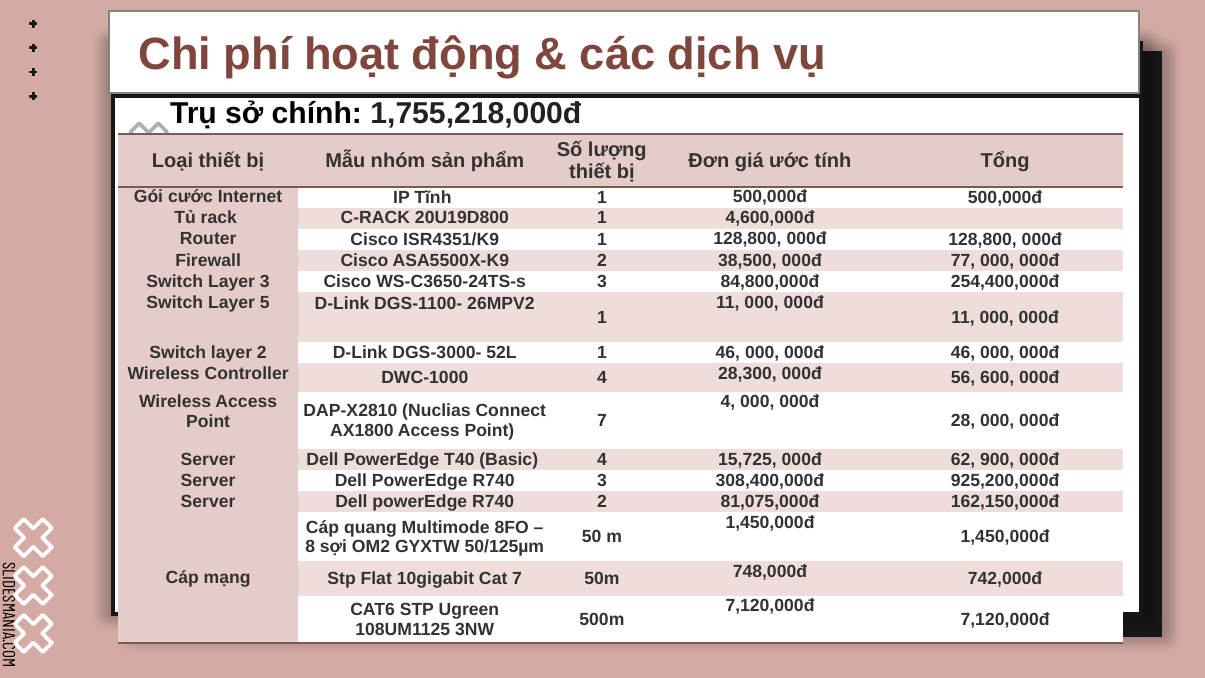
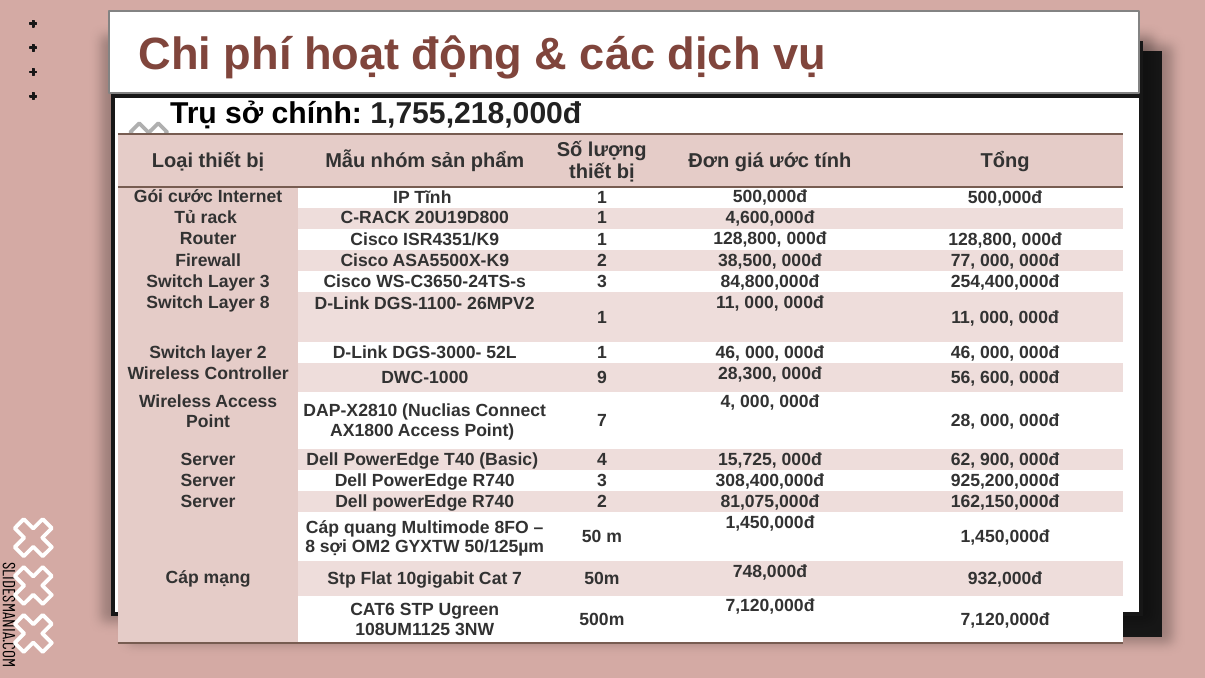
Layer 5: 5 -> 8
DWC-1000 4: 4 -> 9
742,000đ: 742,000đ -> 932,000đ
